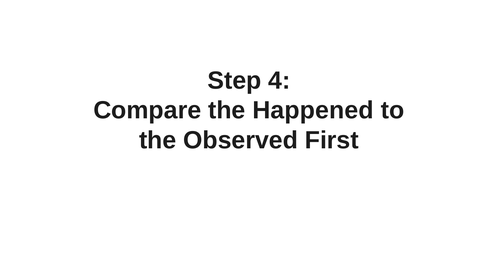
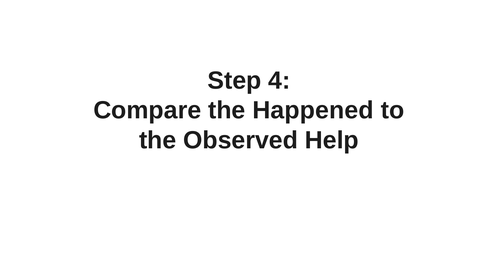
First: First -> Help
